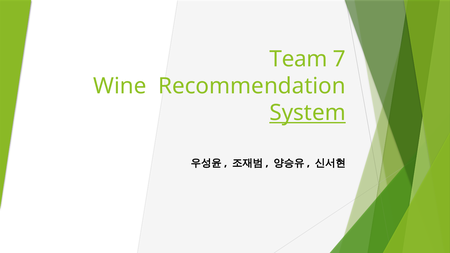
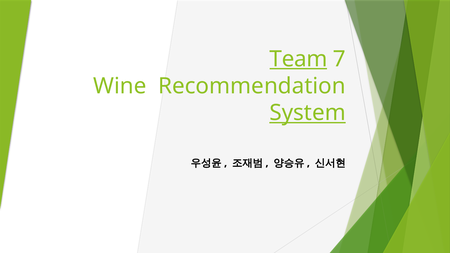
Team underline: none -> present
